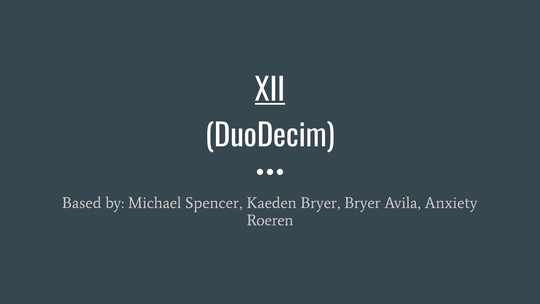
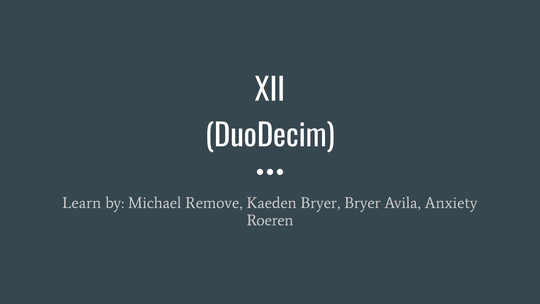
XII underline: present -> none
Based: Based -> Learn
Spencer: Spencer -> Remove
